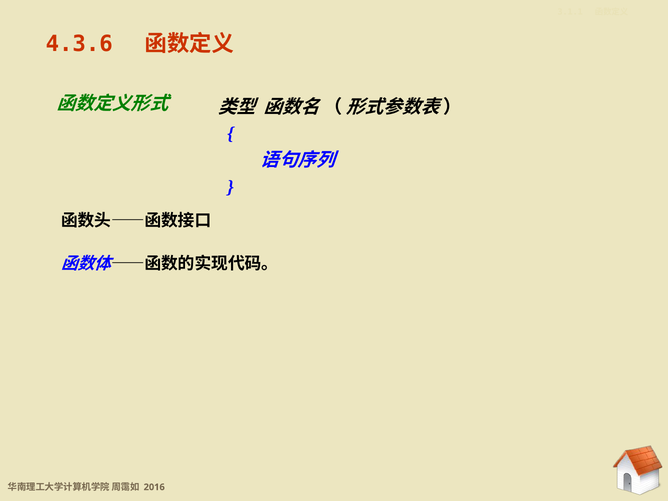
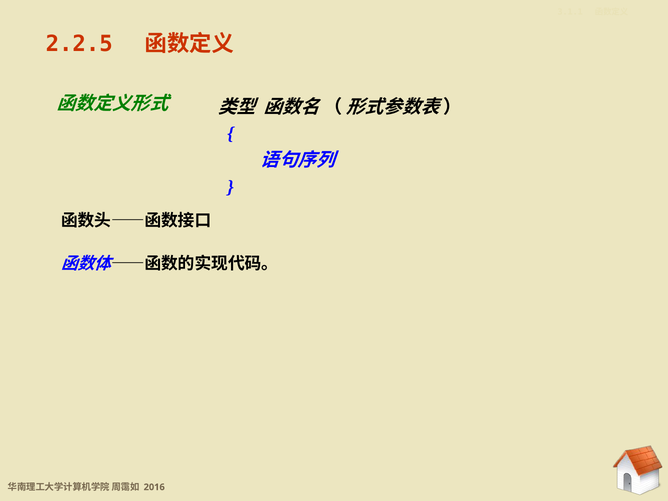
4.3.6: 4.3.6 -> 2.2.5
